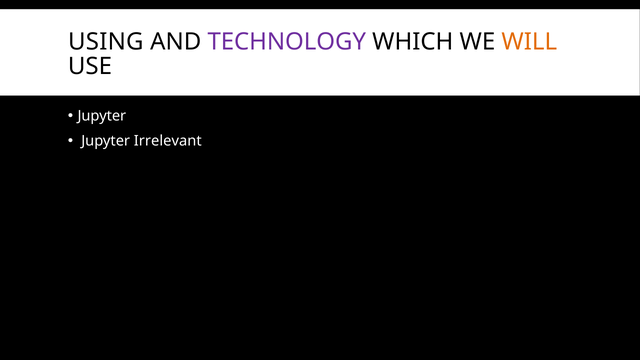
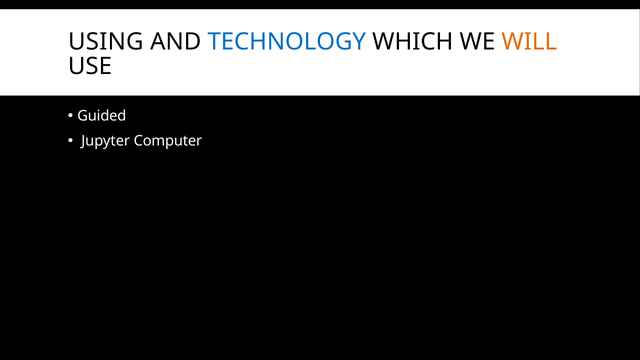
TECHNOLOGY colour: purple -> blue
Jupyter at (102, 116): Jupyter -> Guided
Irrelevant: Irrelevant -> Computer
